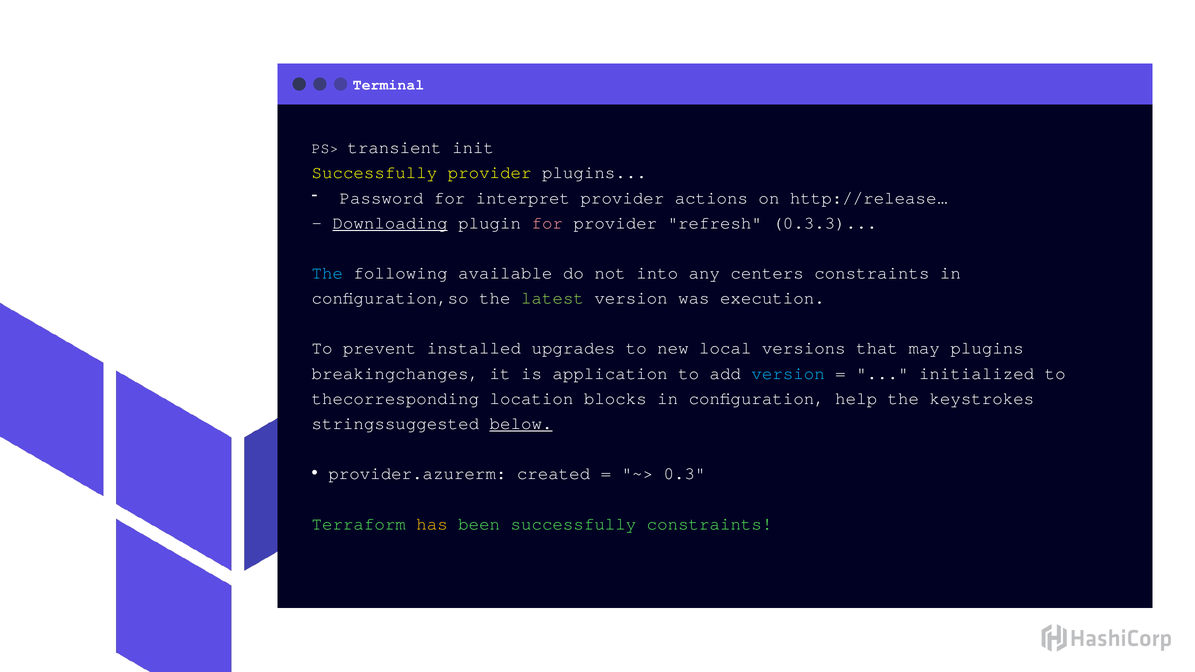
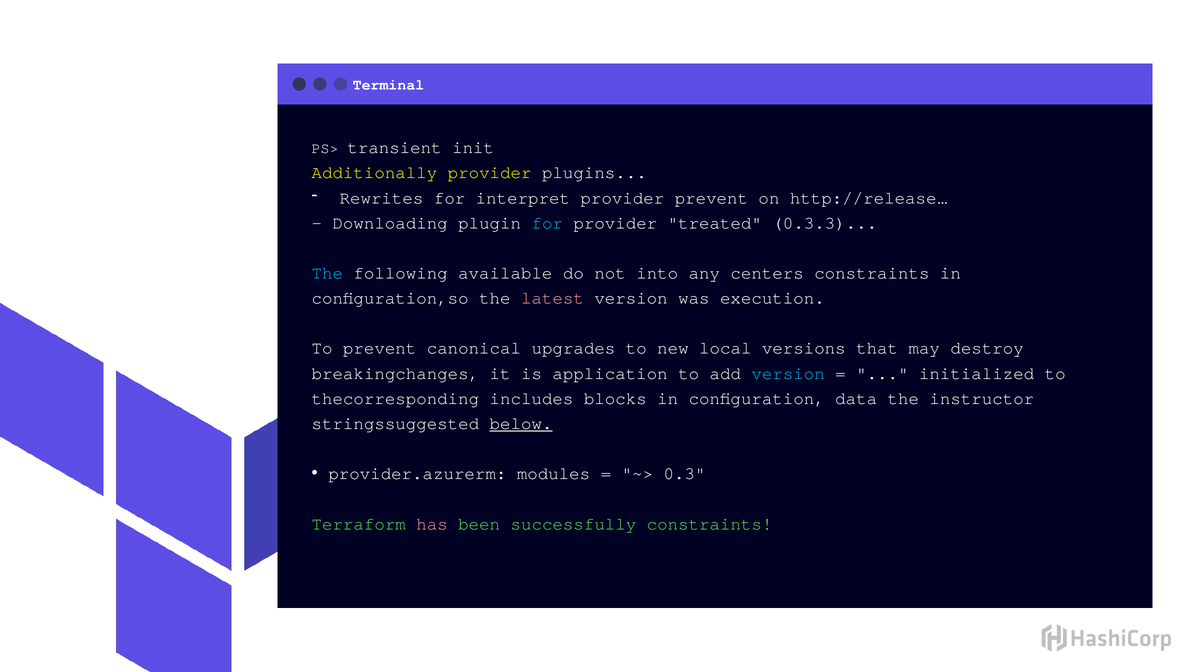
Successfully at (374, 173): Successfully -> Additionally
Password: Password -> Rewrites
provider actions: actions -> prevent
Downloading underline: present -> none
for at (547, 223) colour: pink -> light blue
refresh: refresh -> treated
latest colour: light green -> pink
installed: installed -> canonical
may plugins: plugins -> destroy
location: location -> includes
help: help -> data
keystrokes: keystrokes -> instructor
created: created -> modules
has colour: yellow -> pink
